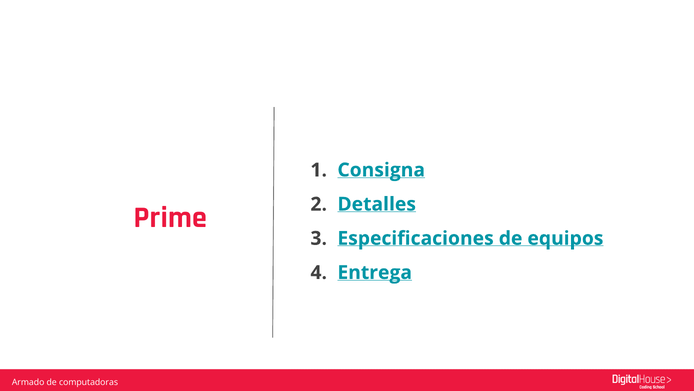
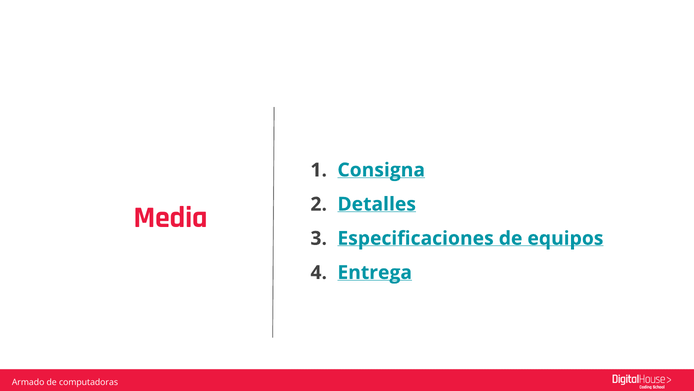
Prime: Prime -> Media
